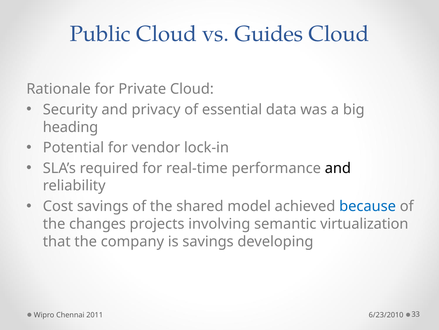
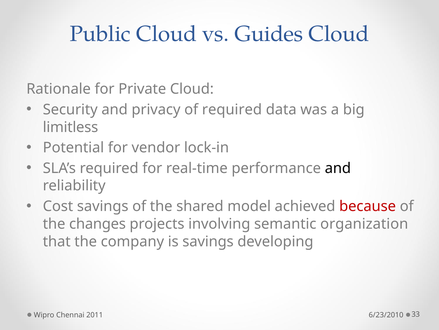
of essential: essential -> required
heading: heading -> limitless
because colour: blue -> red
virtualization: virtualization -> organization
